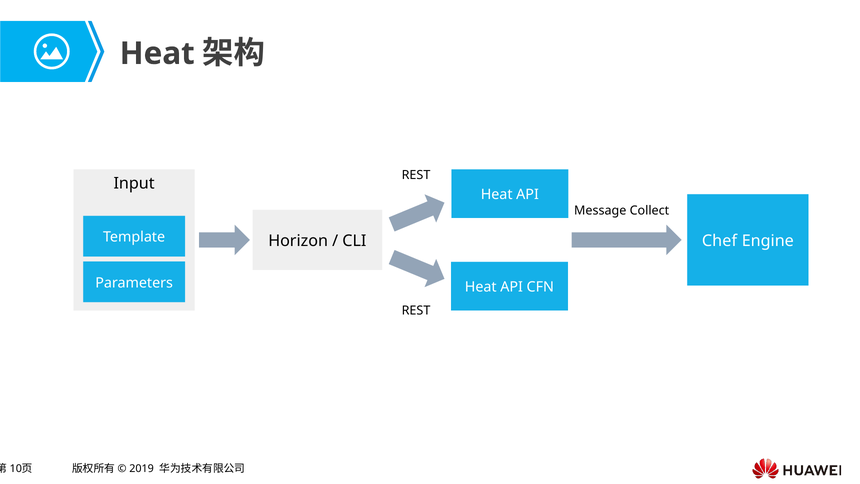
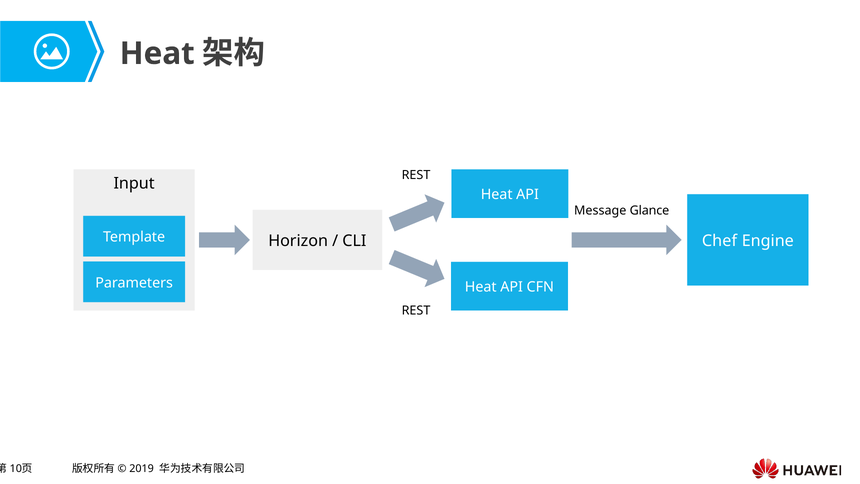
Collect: Collect -> Glance
